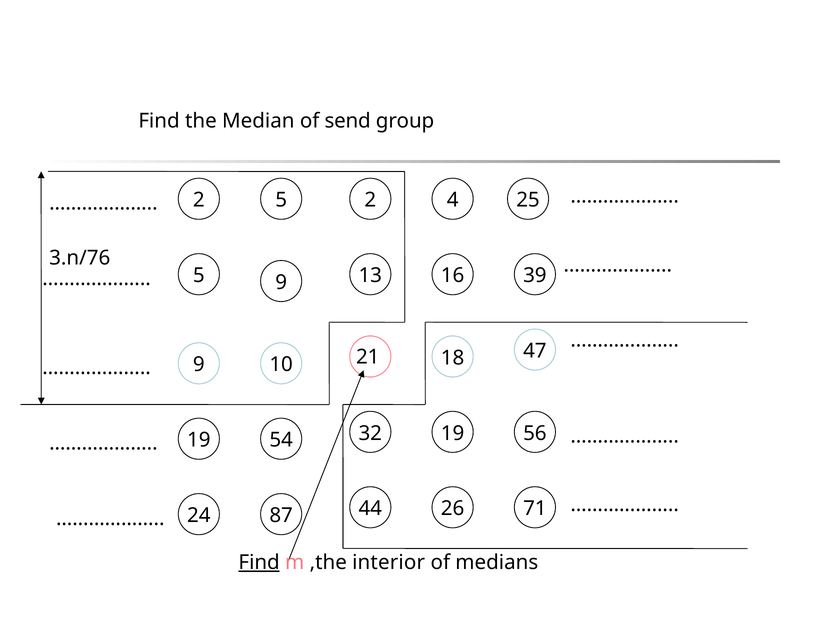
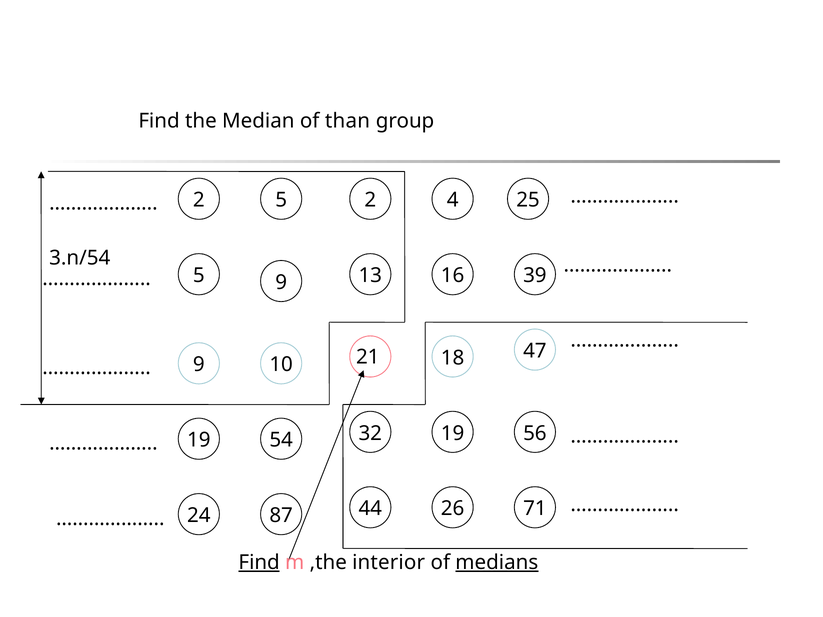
send: send -> than
3.n/76: 3.n/76 -> 3.n/54
medians underline: none -> present
